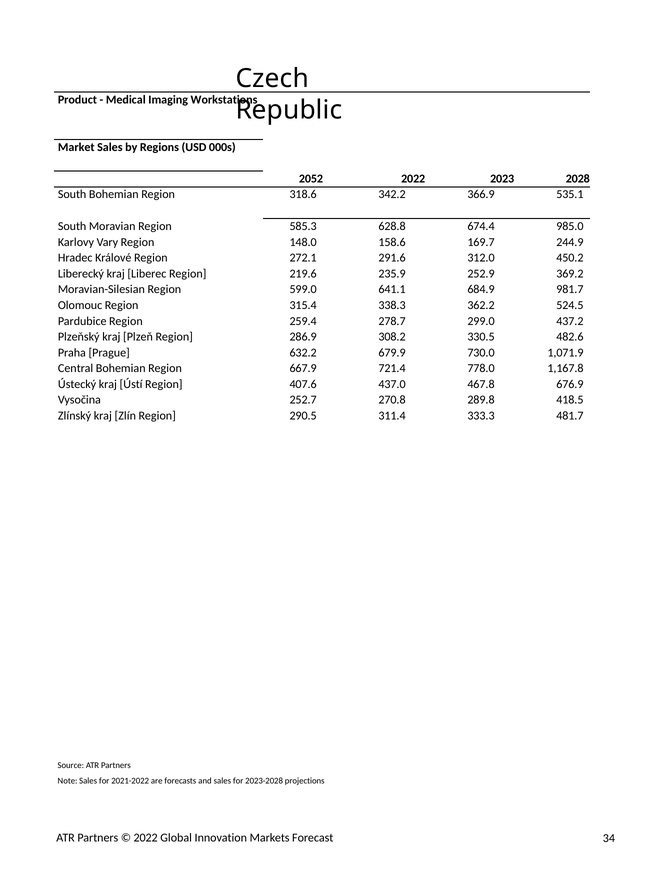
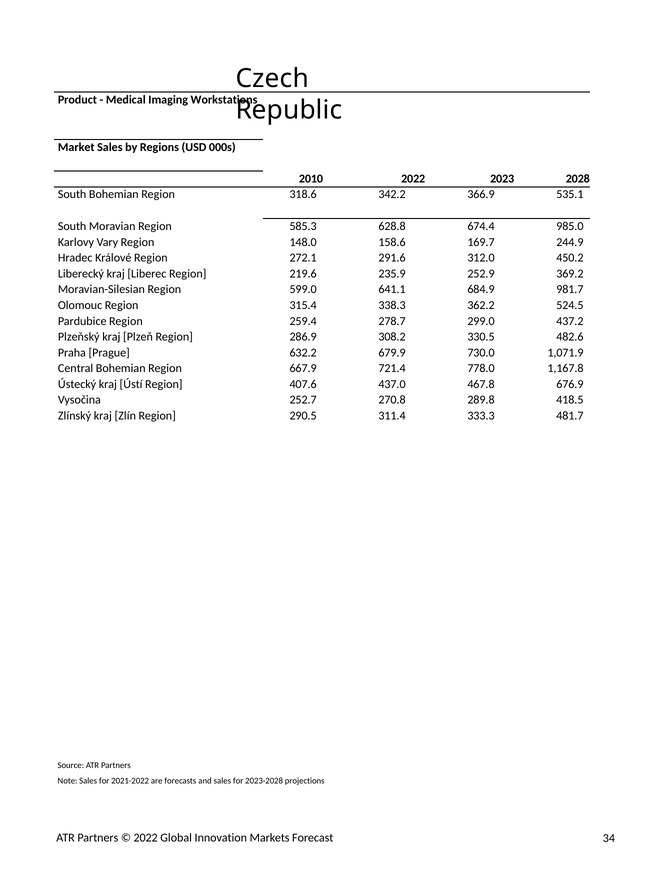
2052: 2052 -> 2010
